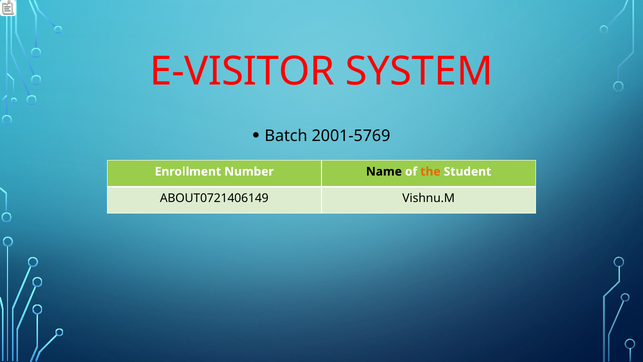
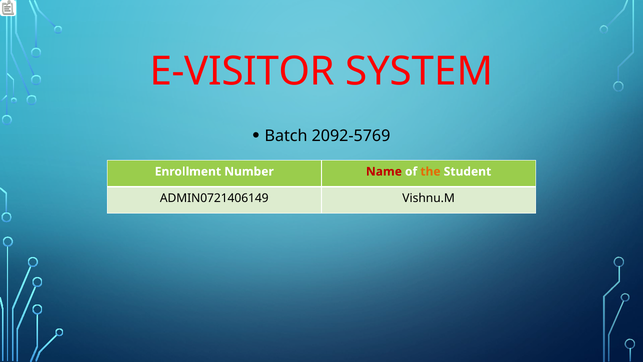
2001-5769: 2001-5769 -> 2092-5769
Name colour: black -> red
ABOUT0721406149: ABOUT0721406149 -> ADMIN0721406149
